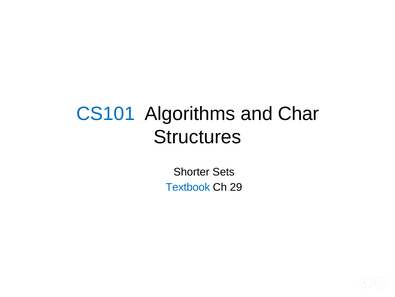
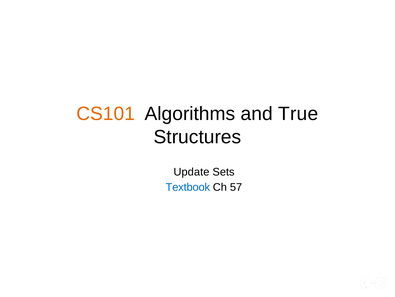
CS101 colour: blue -> orange
Char: Char -> True
Shorter: Shorter -> Update
29: 29 -> 57
